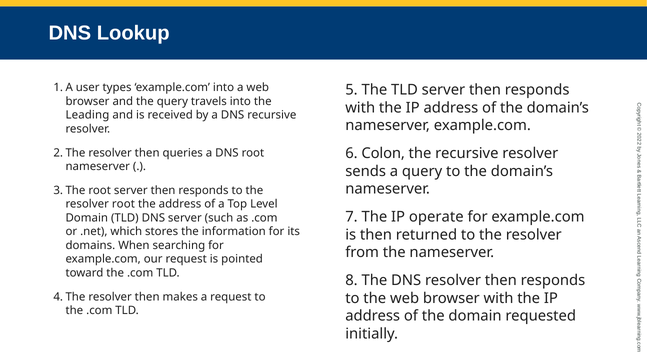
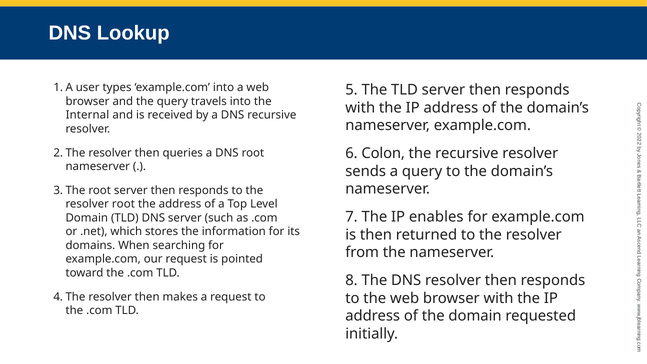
Leading: Leading -> Internal
operate: operate -> enables
